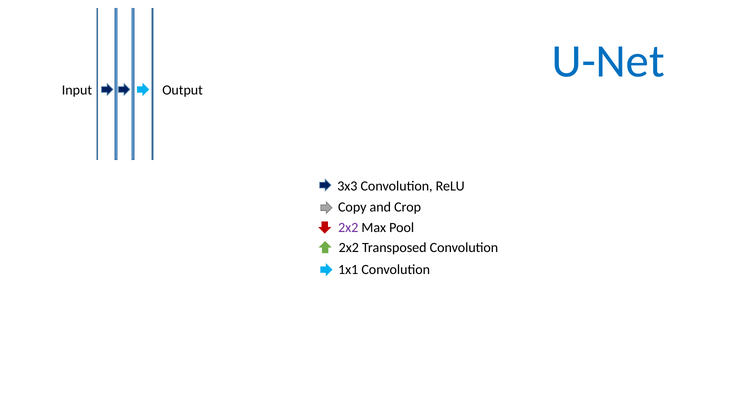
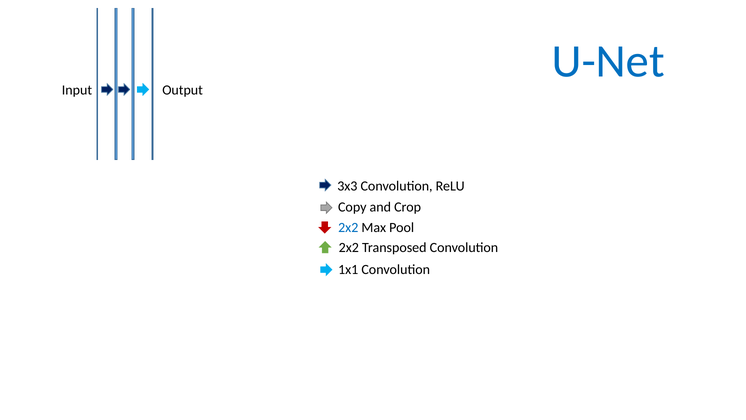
2x2 at (348, 228) colour: purple -> blue
